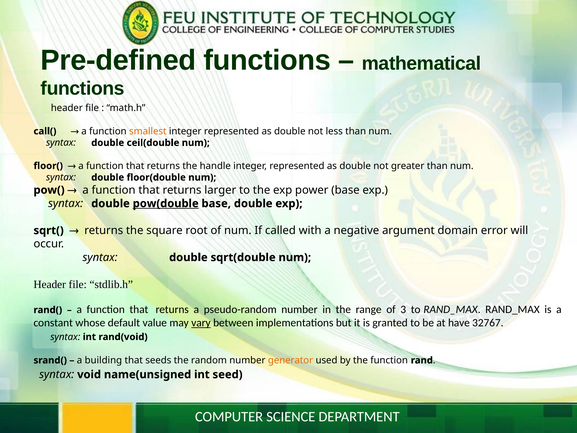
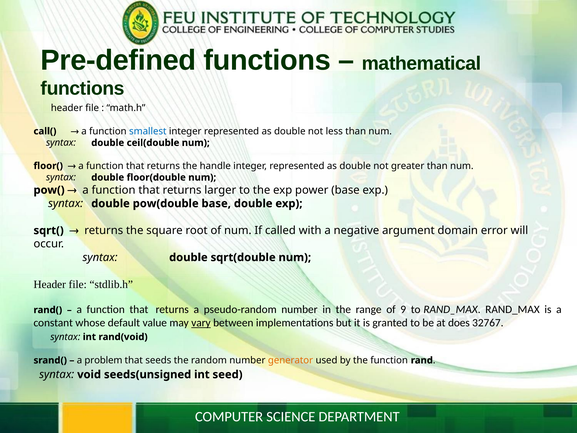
smallest colour: orange -> blue
pow(double underline: present -> none
3: 3 -> 9
have: have -> does
building: building -> problem
name(unsigned: name(unsigned -> seeds(unsigned
